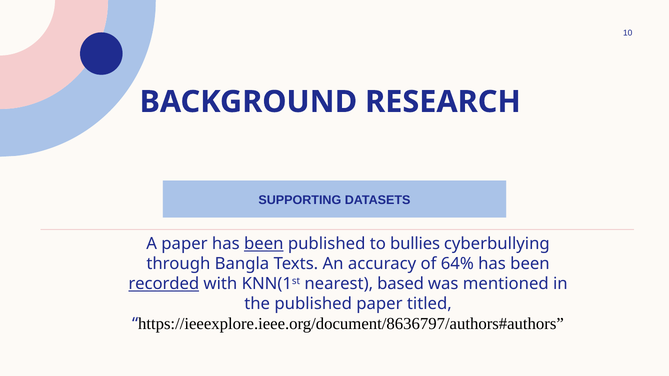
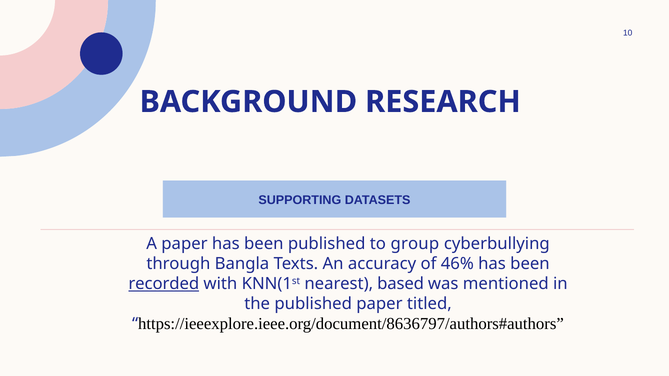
been at (264, 244) underline: present -> none
bullies: bullies -> group
64%: 64% -> 46%
